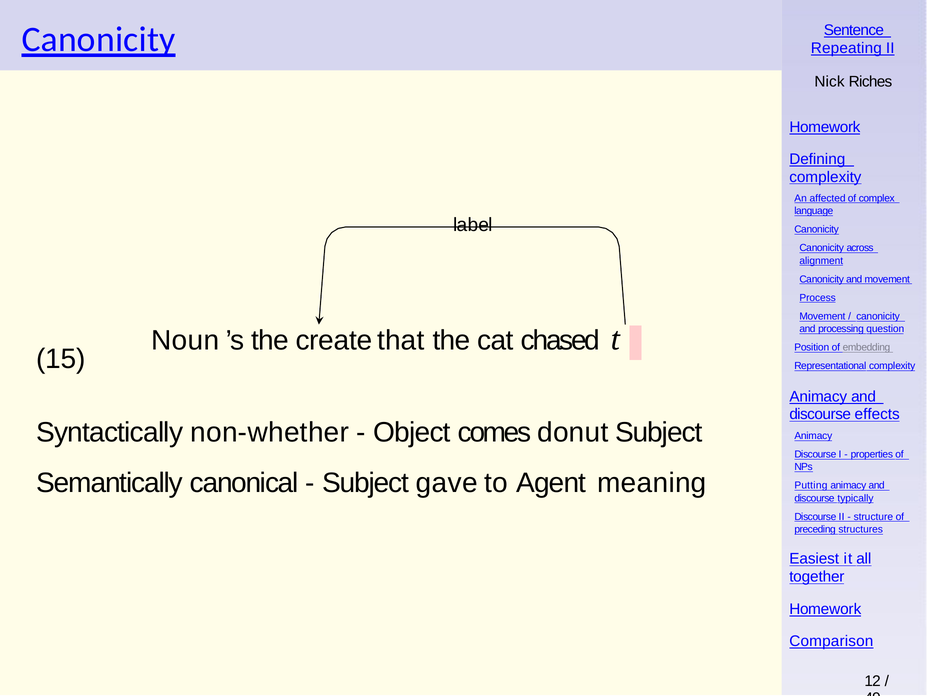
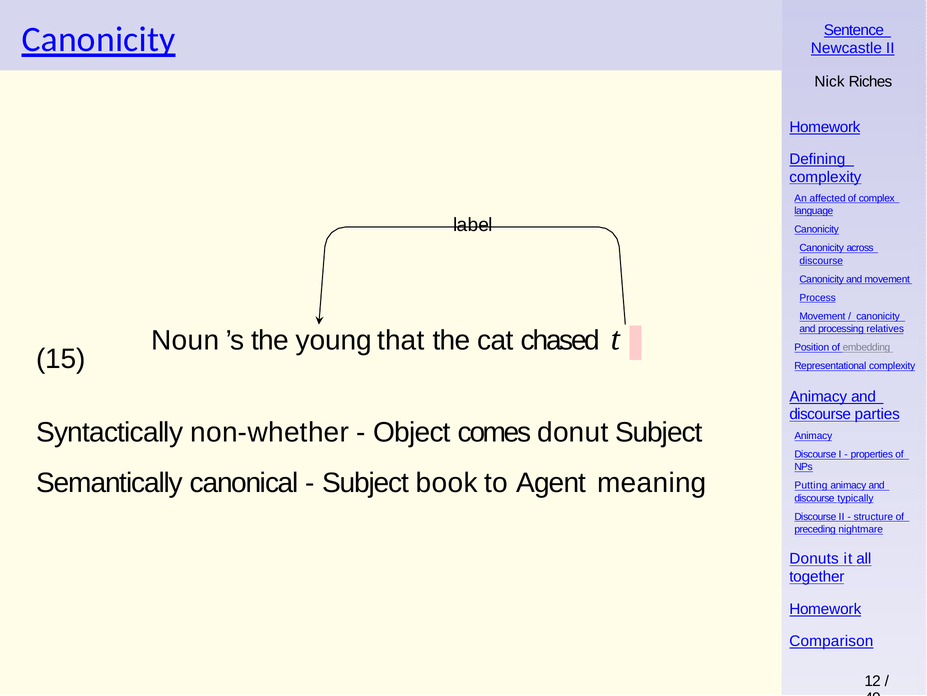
Repeating: Repeating -> Newcastle
alignment at (821, 261): alignment -> discourse
question: question -> relatives
create: create -> young
effects: effects -> parties
gave: gave -> book
structures: structures -> nightmare
Easiest: Easiest -> Donuts
